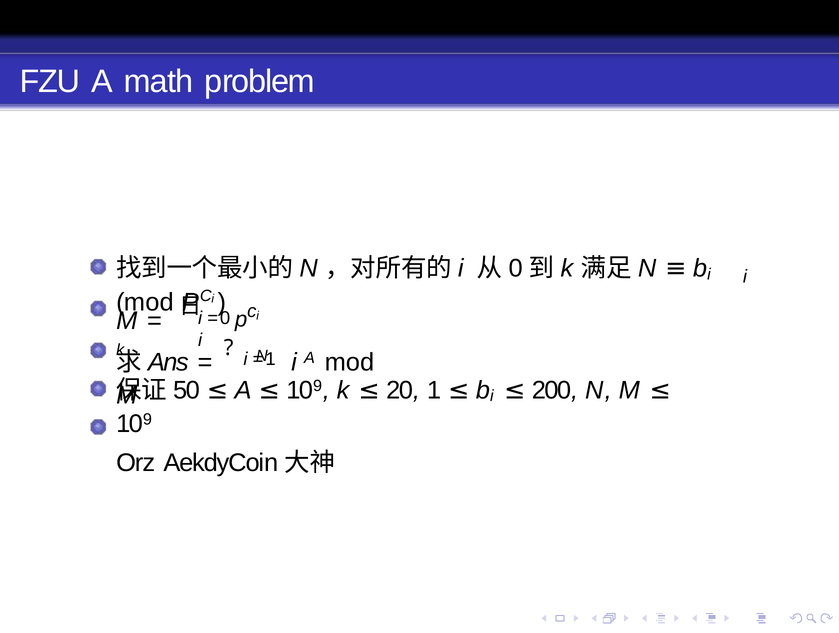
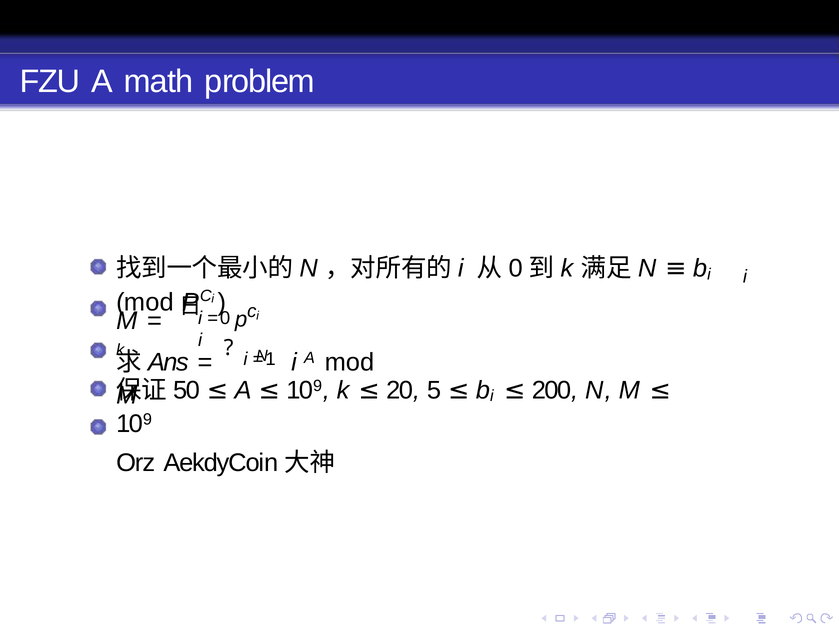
1: 1 -> 5
